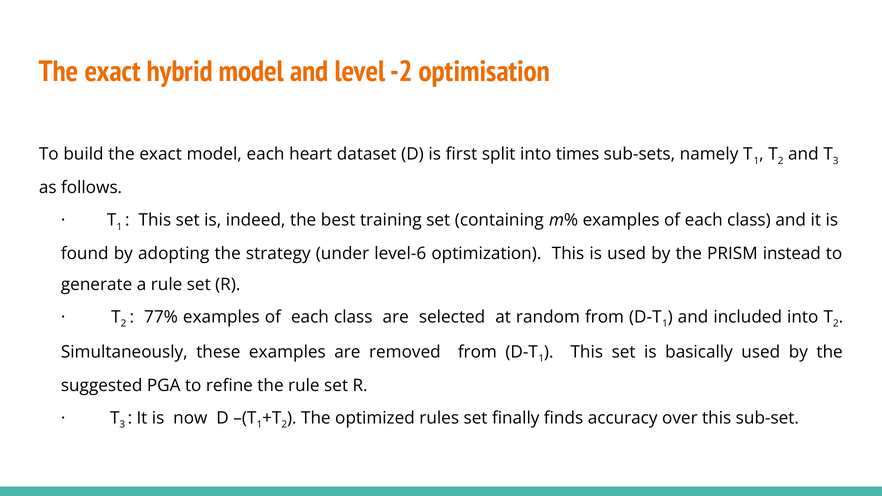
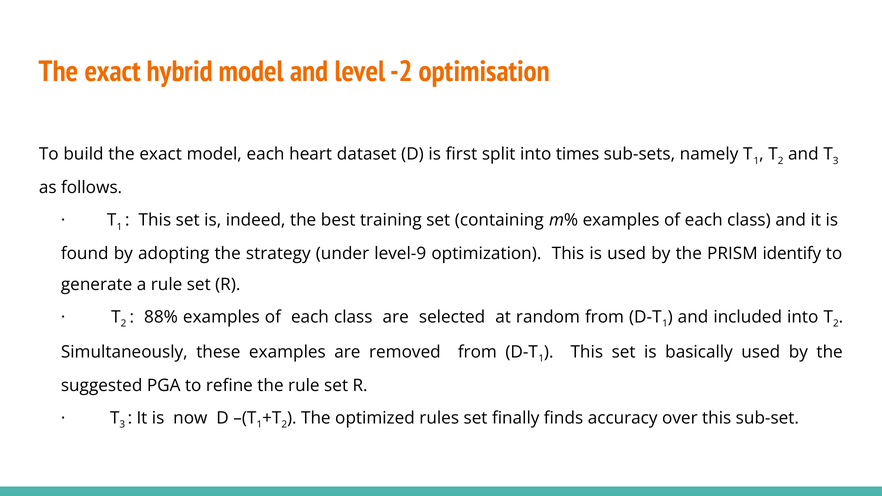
level-6: level-6 -> level-9
instead: instead -> identify
77%: 77% -> 88%
